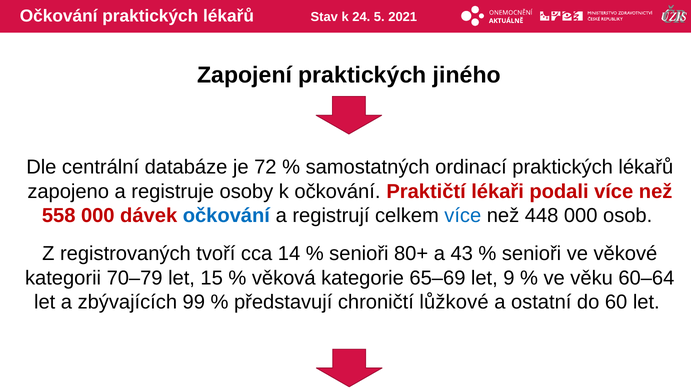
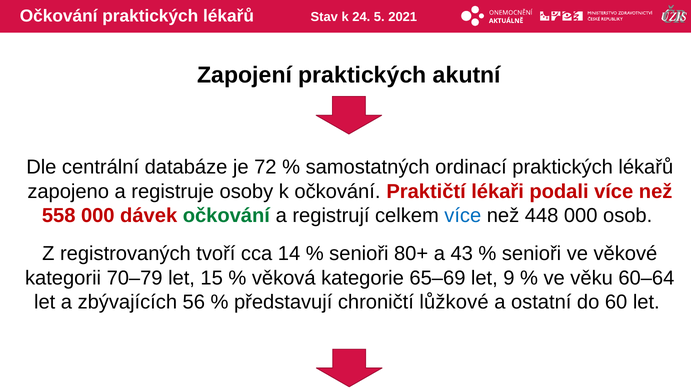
jiného: jiného -> akutní
očkování at (226, 215) colour: blue -> green
99: 99 -> 56
